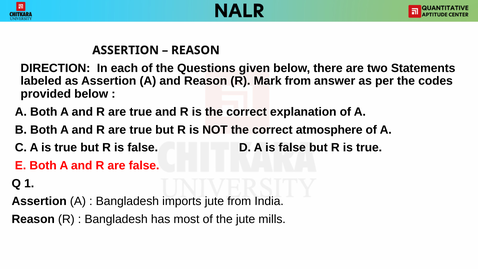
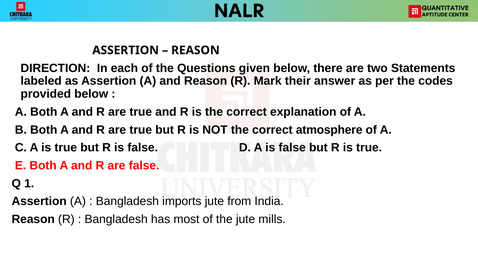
Mark from: from -> their
